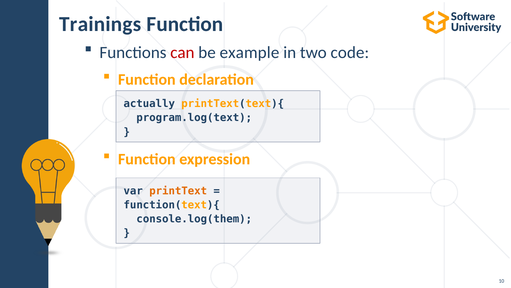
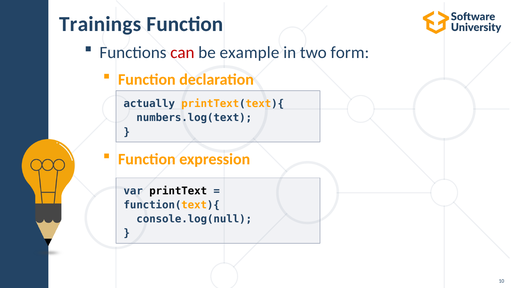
code: code -> form
program.log(text: program.log(text -> numbers.log(text
printText colour: orange -> black
console.log(them: console.log(them -> console.log(null
